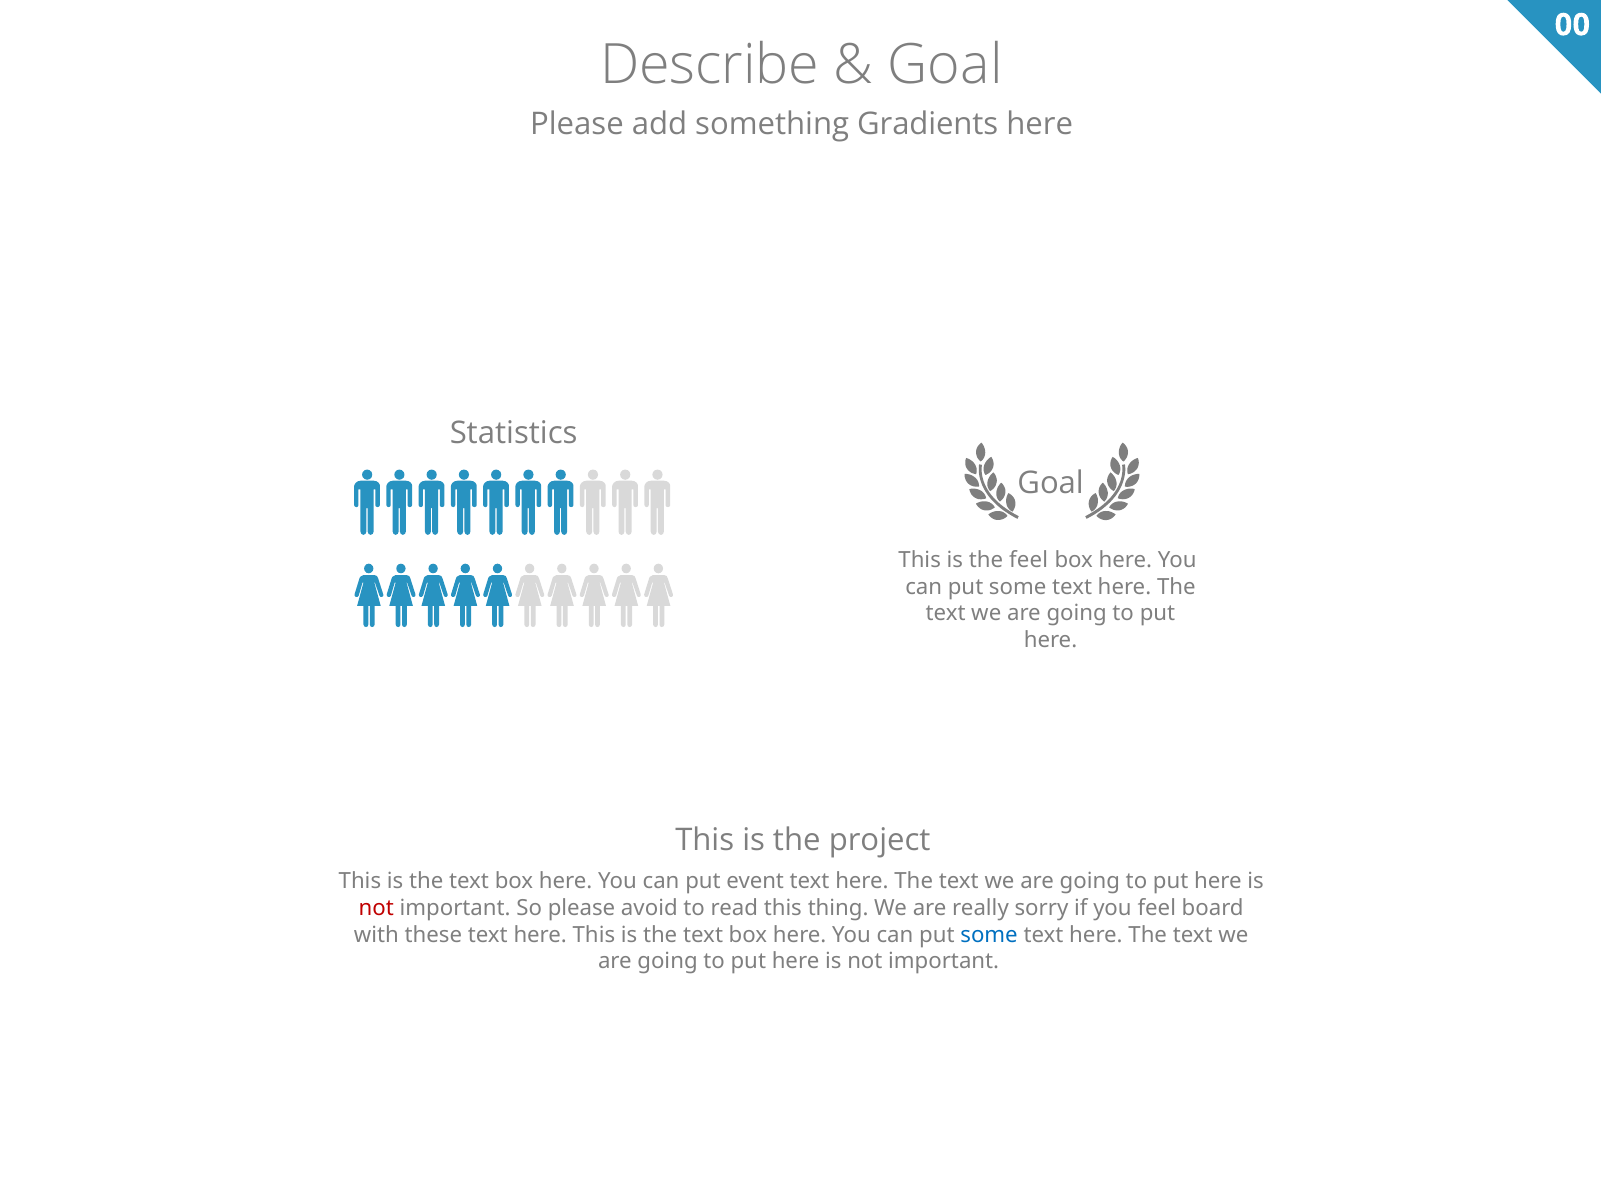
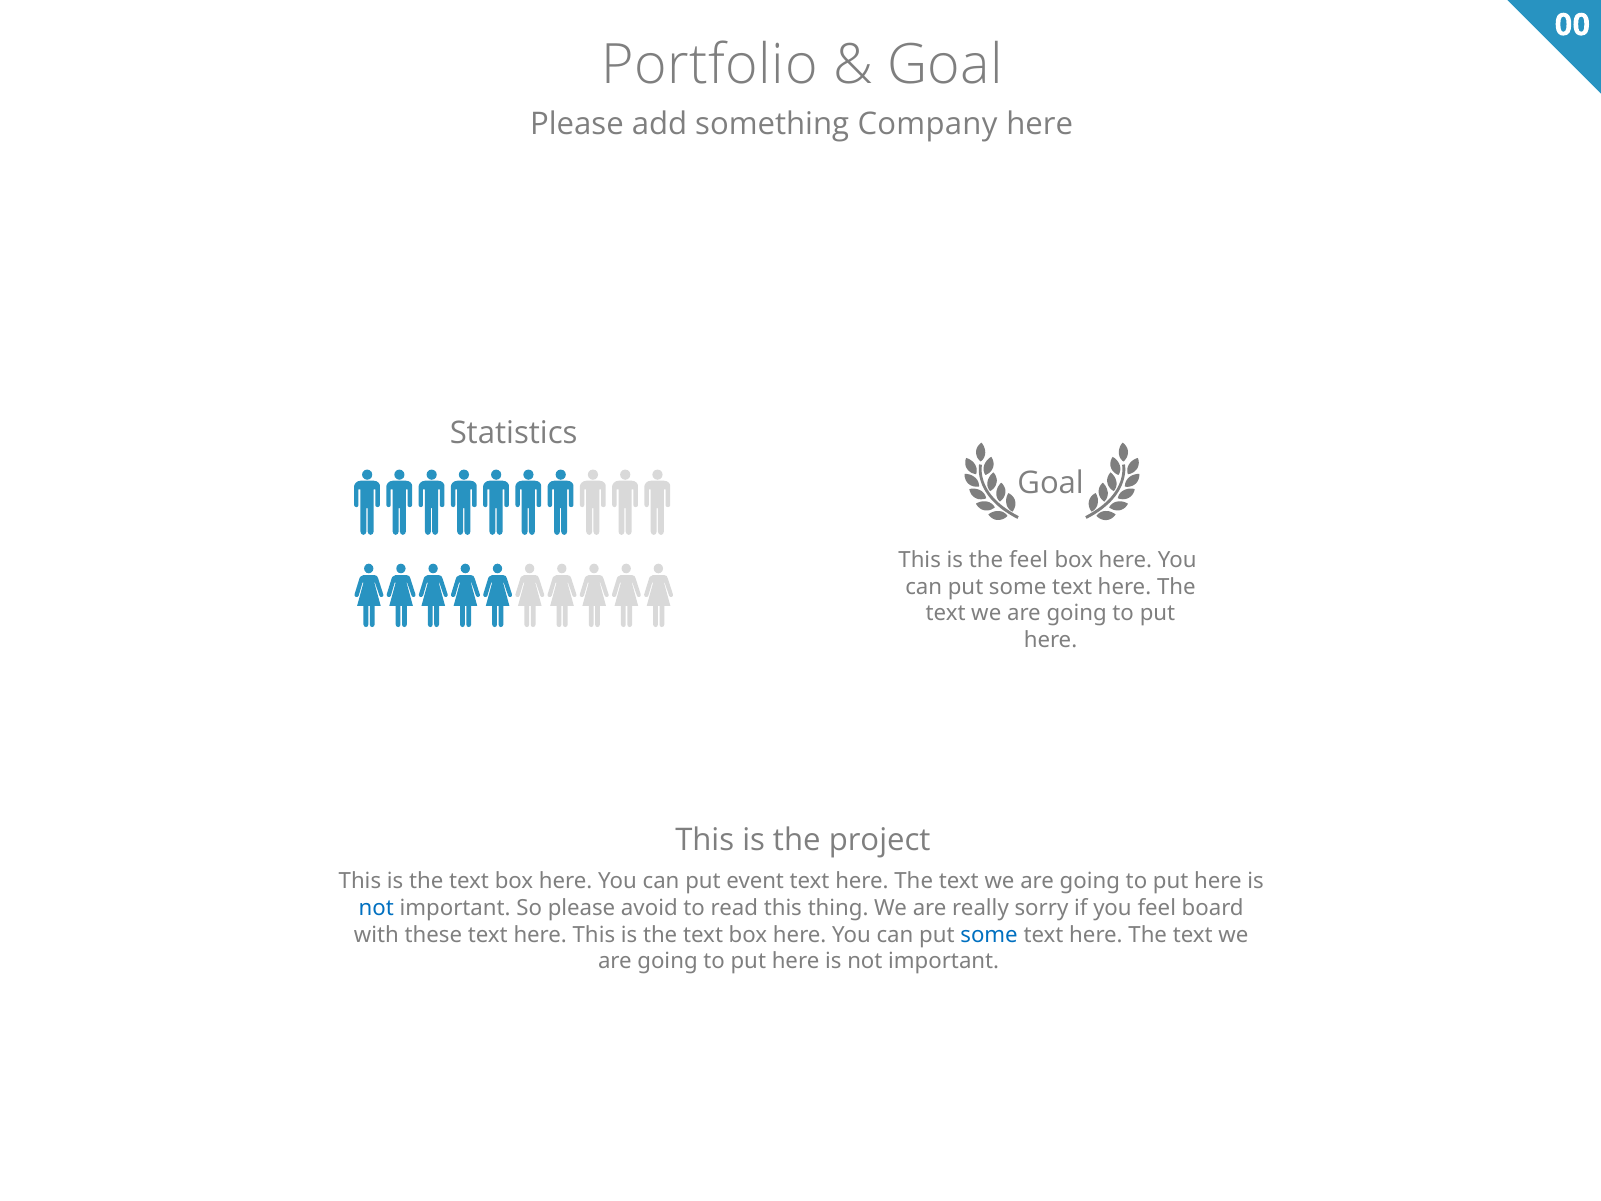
Describe: Describe -> Portfolio
Gradients: Gradients -> Company
not at (376, 908) colour: red -> blue
